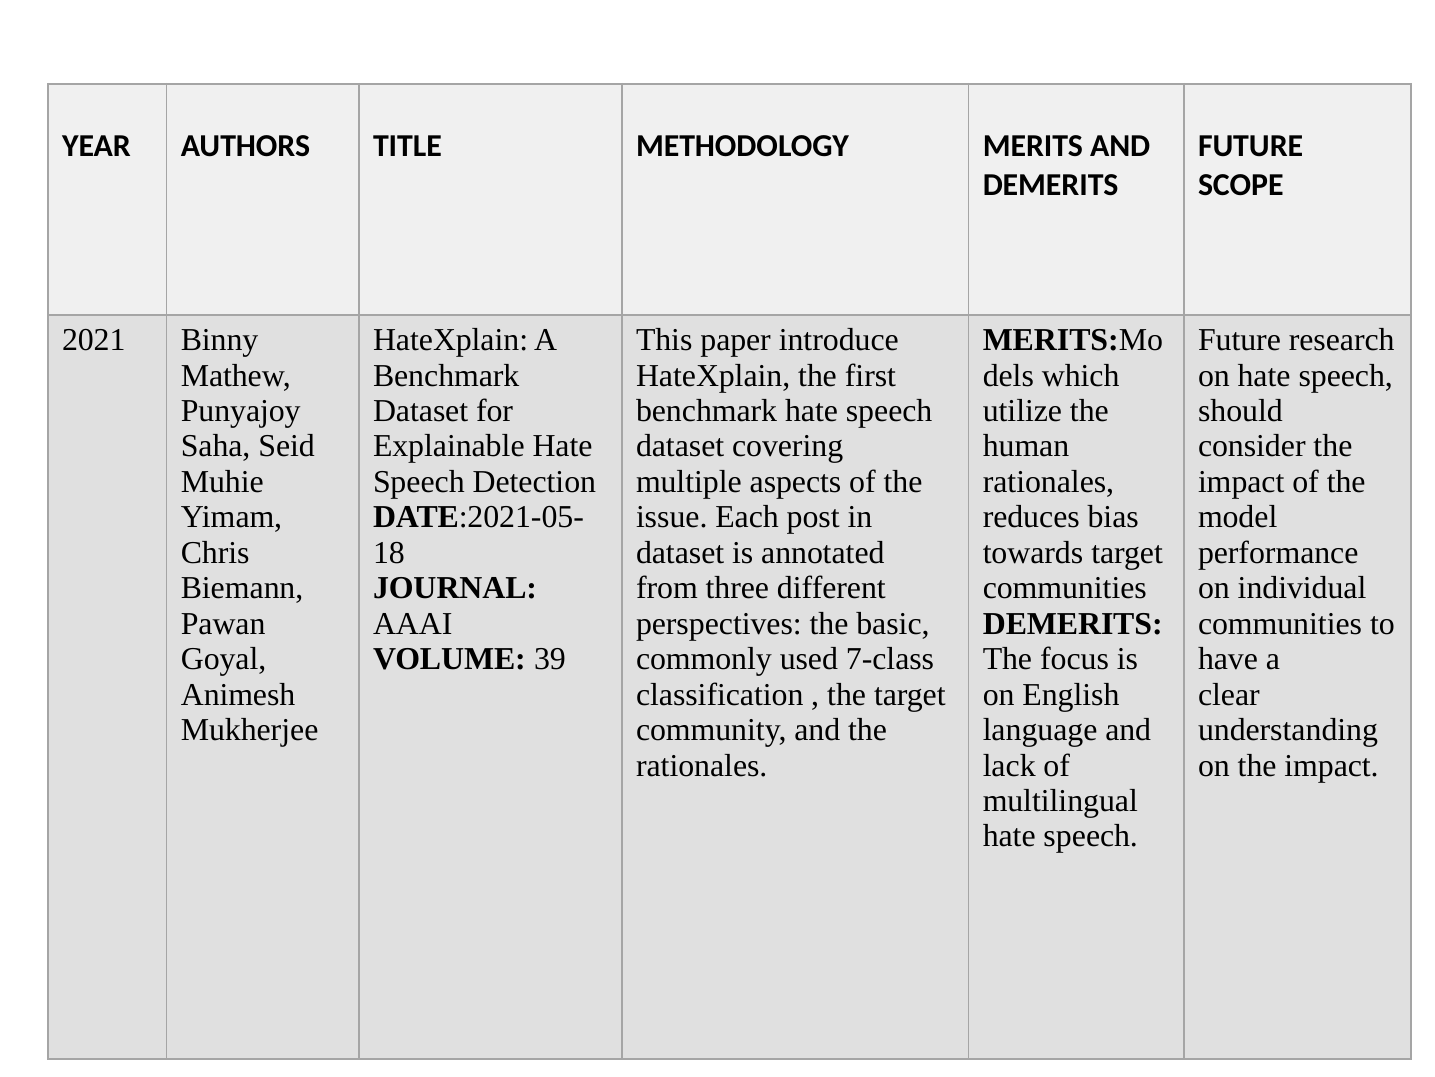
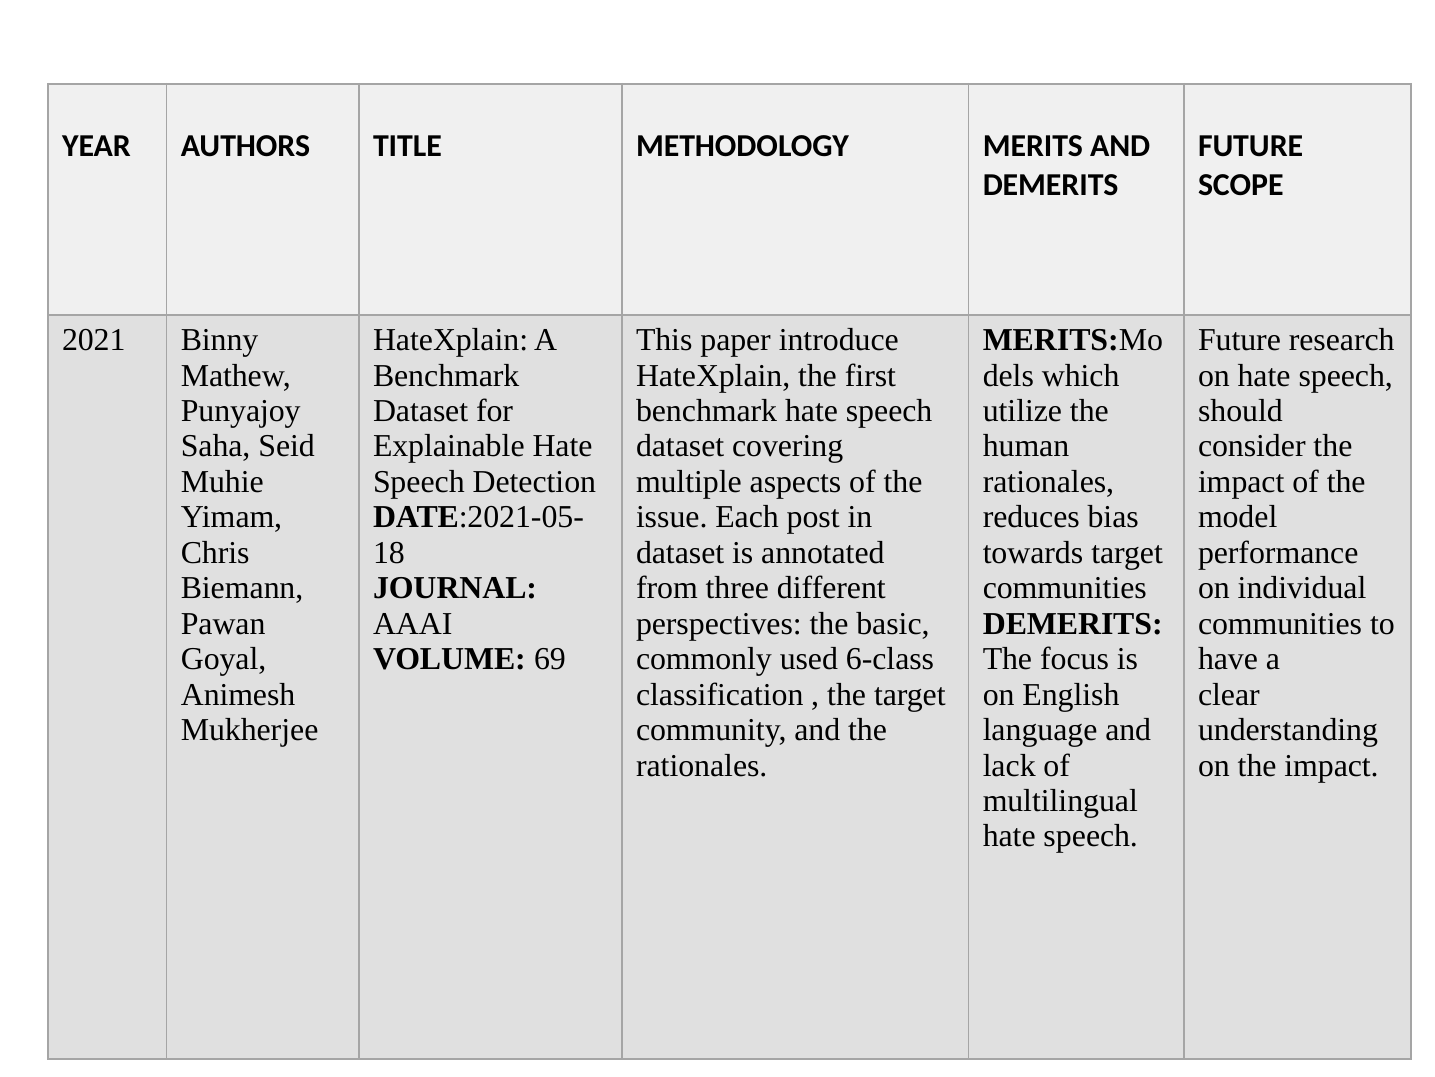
39: 39 -> 69
7-class: 7-class -> 6-class
